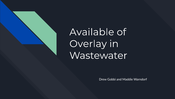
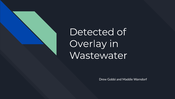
Available: Available -> Detected
